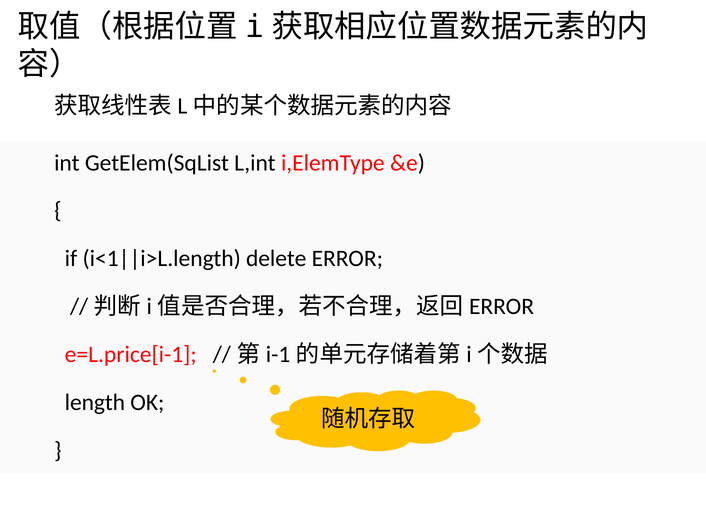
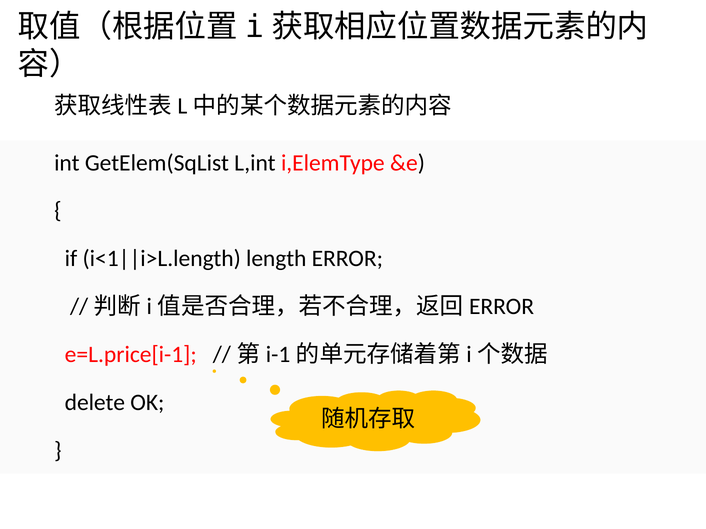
delete: delete -> length
length: length -> delete
